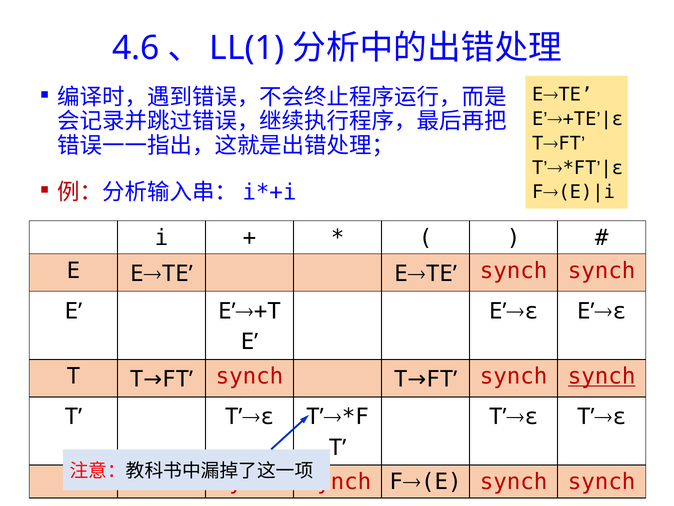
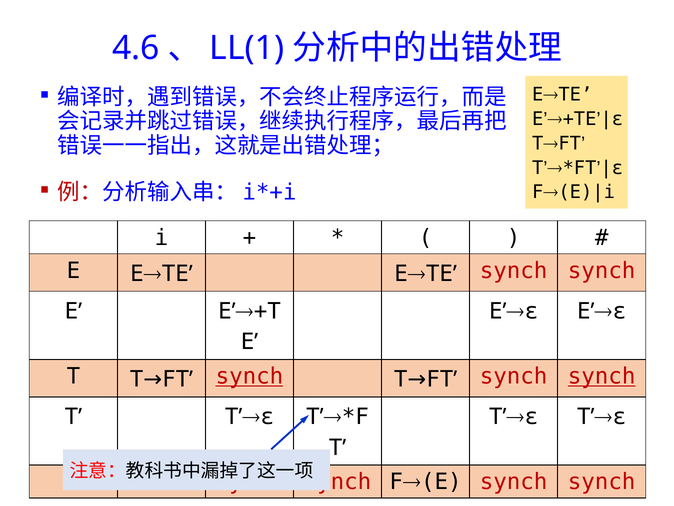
synch at (249, 376) underline: none -> present
